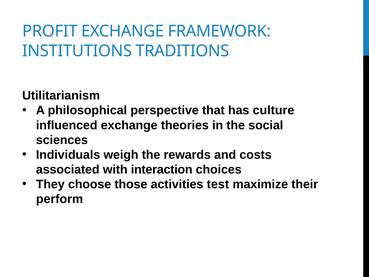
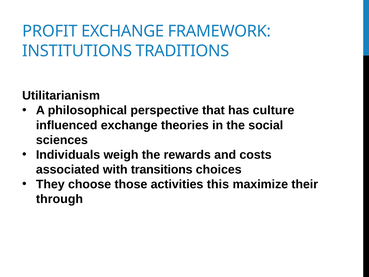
interaction: interaction -> transitions
test: test -> this
perform: perform -> through
